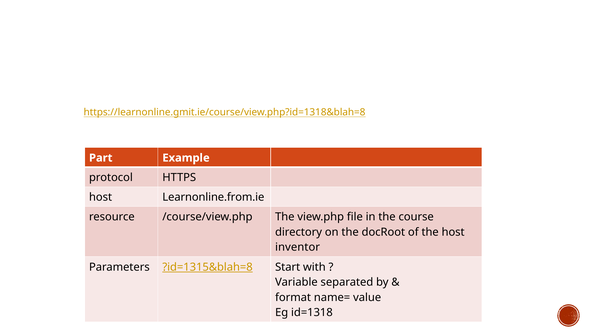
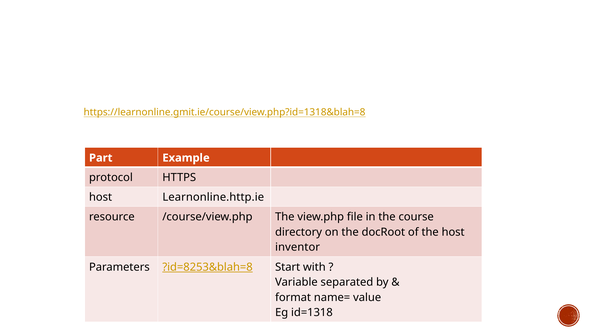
Learnonline.from.ie: Learnonline.from.ie -> Learnonline.http.ie
?id=1315&blah=8: ?id=1315&blah=8 -> ?id=8253&blah=8
